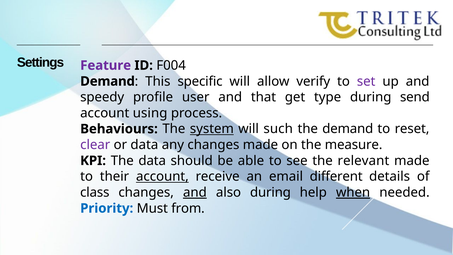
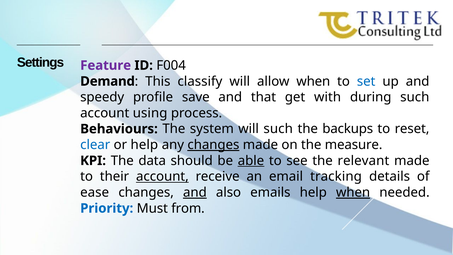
specific: specific -> classify
allow verify: verify -> when
set colour: purple -> blue
user: user -> save
type: type -> with
during send: send -> such
system underline: present -> none
the demand: demand -> backups
clear colour: purple -> blue
or data: data -> help
changes at (213, 145) underline: none -> present
able underline: none -> present
different: different -> tracking
class: class -> ease
also during: during -> emails
